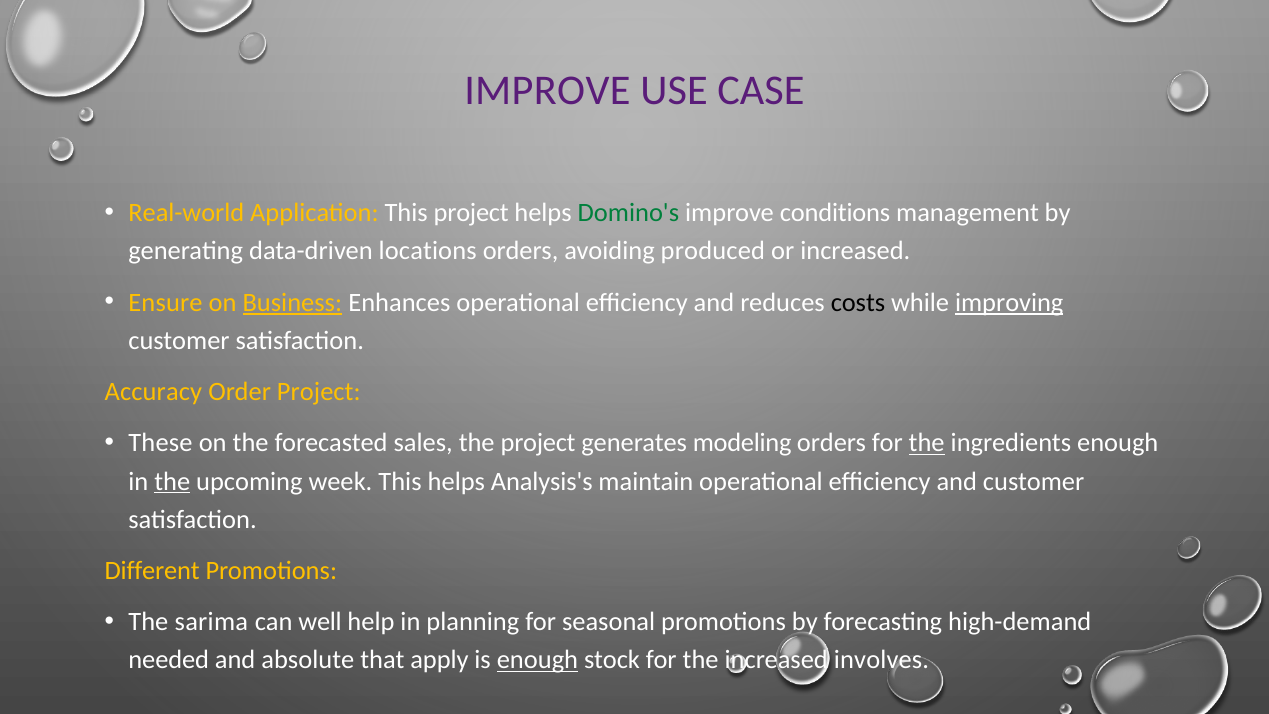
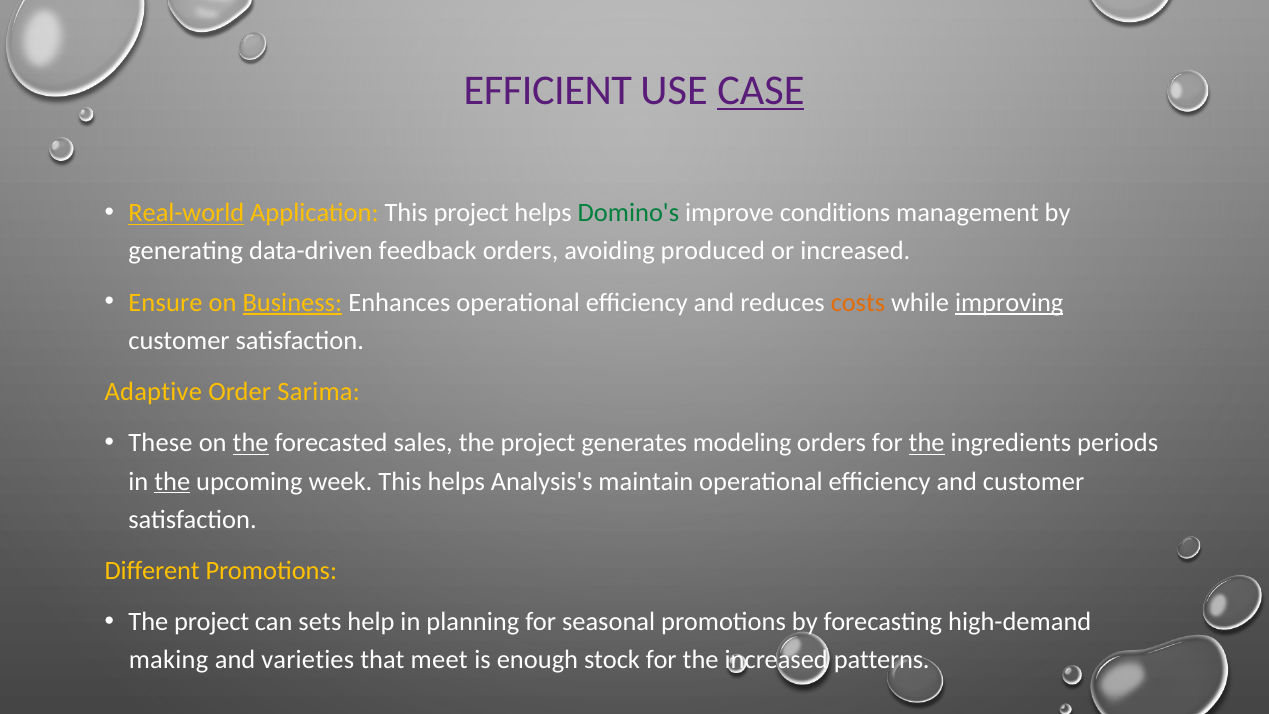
IMPROVE at (547, 91): IMPROVE -> EFFICIENT
CASE underline: none -> present
Real-world underline: none -> present
locations: locations -> feedback
costs colour: black -> orange
Accuracy: Accuracy -> Adaptive
Order Project: Project -> Sarima
the at (251, 443) underline: none -> present
ingredients enough: enough -> periods
sarima at (211, 622): sarima -> project
well: well -> sets
needed: needed -> making
absolute: absolute -> varieties
apply: apply -> meet
enough at (537, 660) underline: present -> none
involves: involves -> patterns
